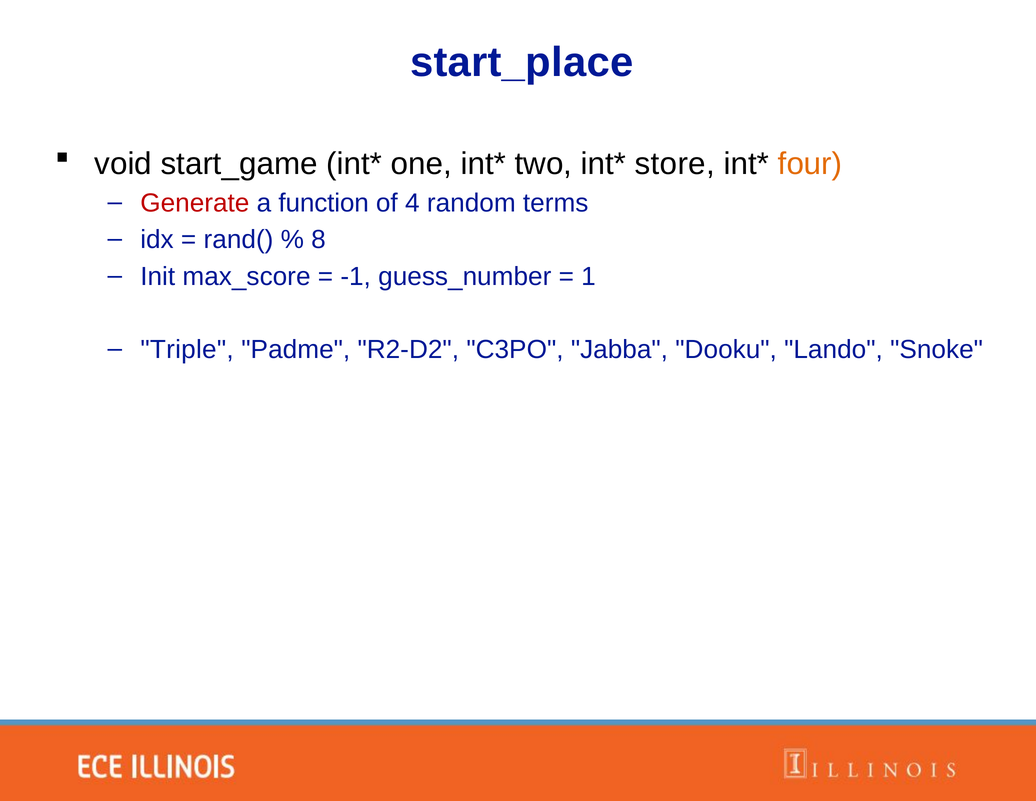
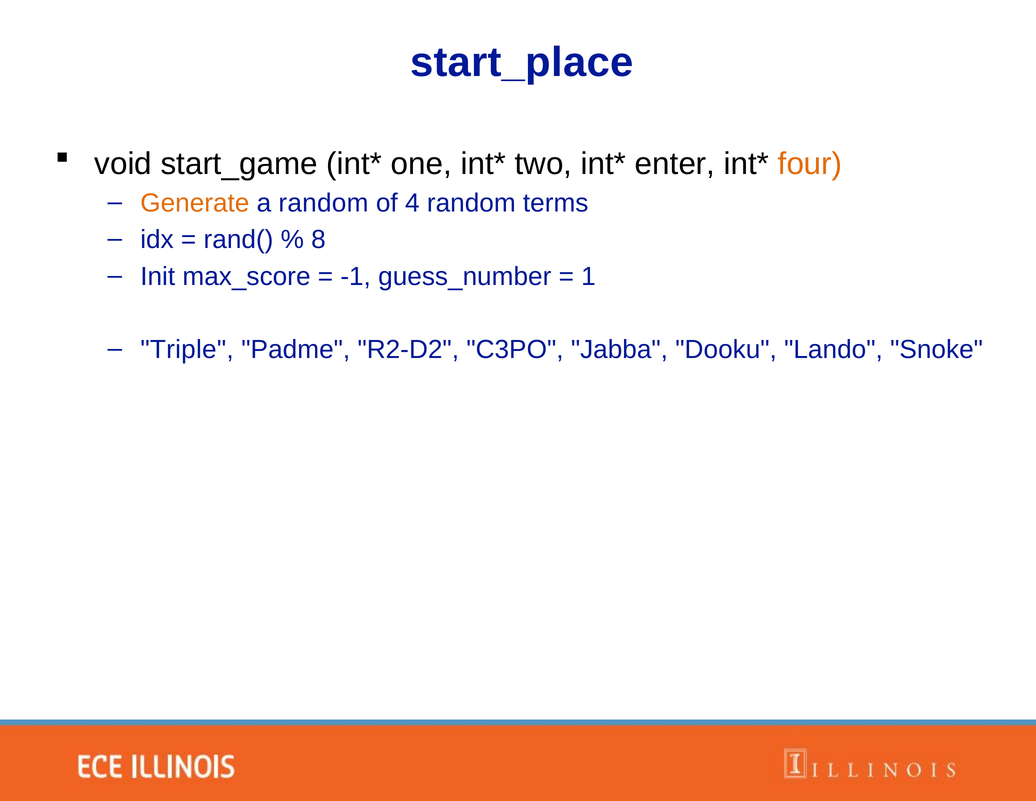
store: store -> enter
Generate colour: red -> orange
a function: function -> random
